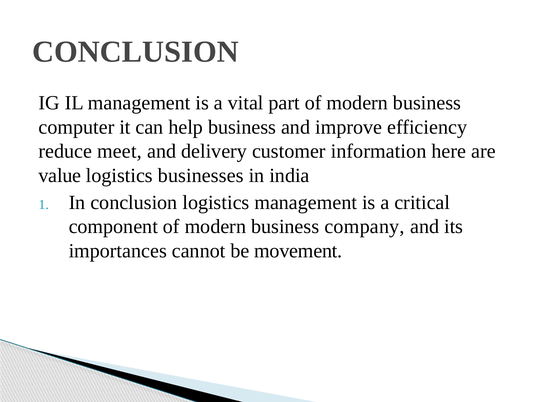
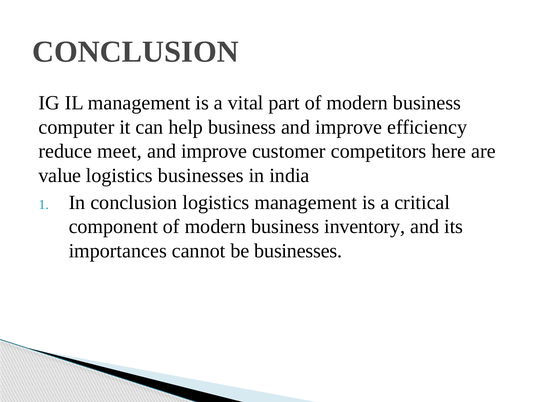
delivery at (214, 151): delivery -> improve
information: information -> competitors
company: company -> inventory
be movement: movement -> businesses
